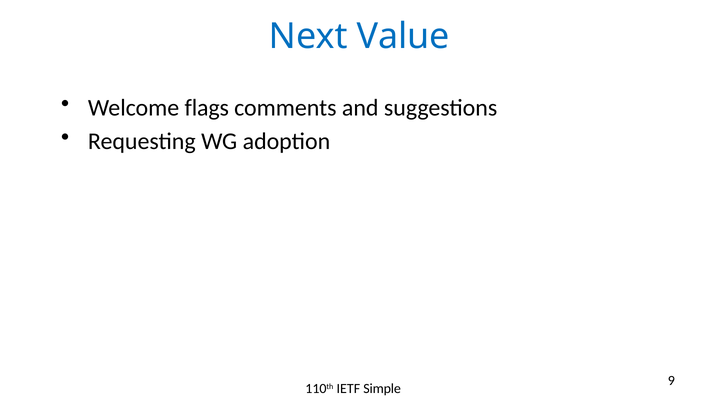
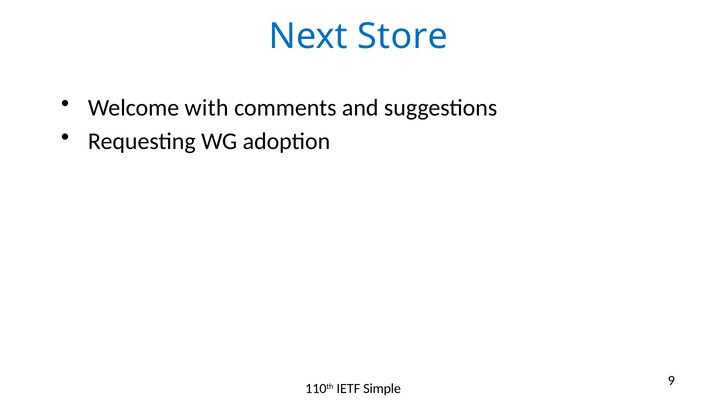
Value: Value -> Store
flags: flags -> with
